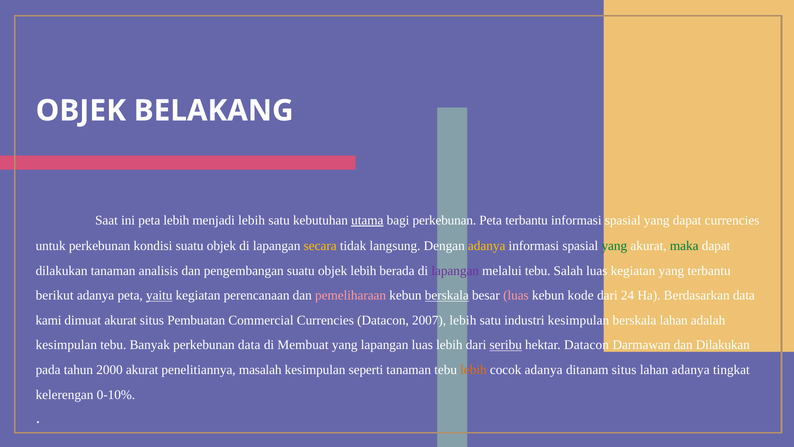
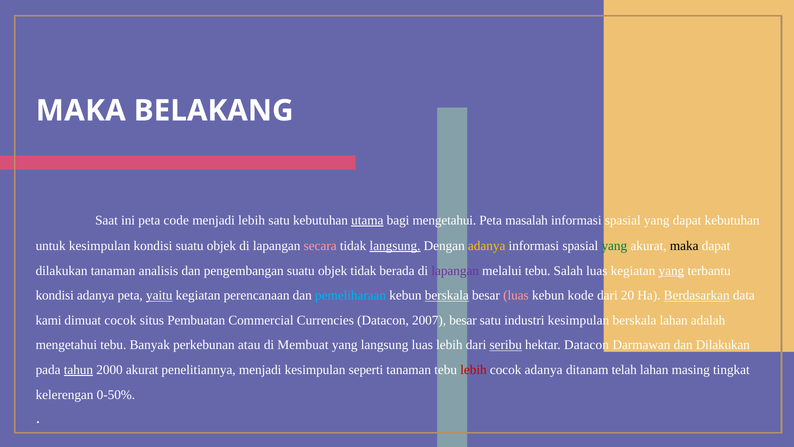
OBJEK at (81, 111): OBJEK -> MAKA
peta lebih: lebih -> code
bagi perkebunan: perkebunan -> mengetahui
Peta terbantu: terbantu -> masalah
dapat currencies: currencies -> kebutuhan
untuk perkebunan: perkebunan -> kesimpulan
secara colour: yellow -> pink
langsung at (395, 246) underline: none -> present
maka at (684, 246) colour: green -> black
objek lebih: lebih -> tidak
yang at (671, 270) underline: none -> present
berikut at (55, 295): berikut -> kondisi
pemeliharaan colour: pink -> light blue
24: 24 -> 20
Berdasarkan underline: none -> present
dimuat akurat: akurat -> cocok
2007 lebih: lebih -> besar
kesimpulan at (66, 345): kesimpulan -> mengetahui
perkebunan data: data -> atau
yang lapangan: lapangan -> langsung
tahun underline: none -> present
penelitiannya masalah: masalah -> menjadi
lebih at (473, 370) colour: orange -> red
ditanam situs: situs -> telah
lahan adanya: adanya -> masing
0-10%: 0-10% -> 0-50%
